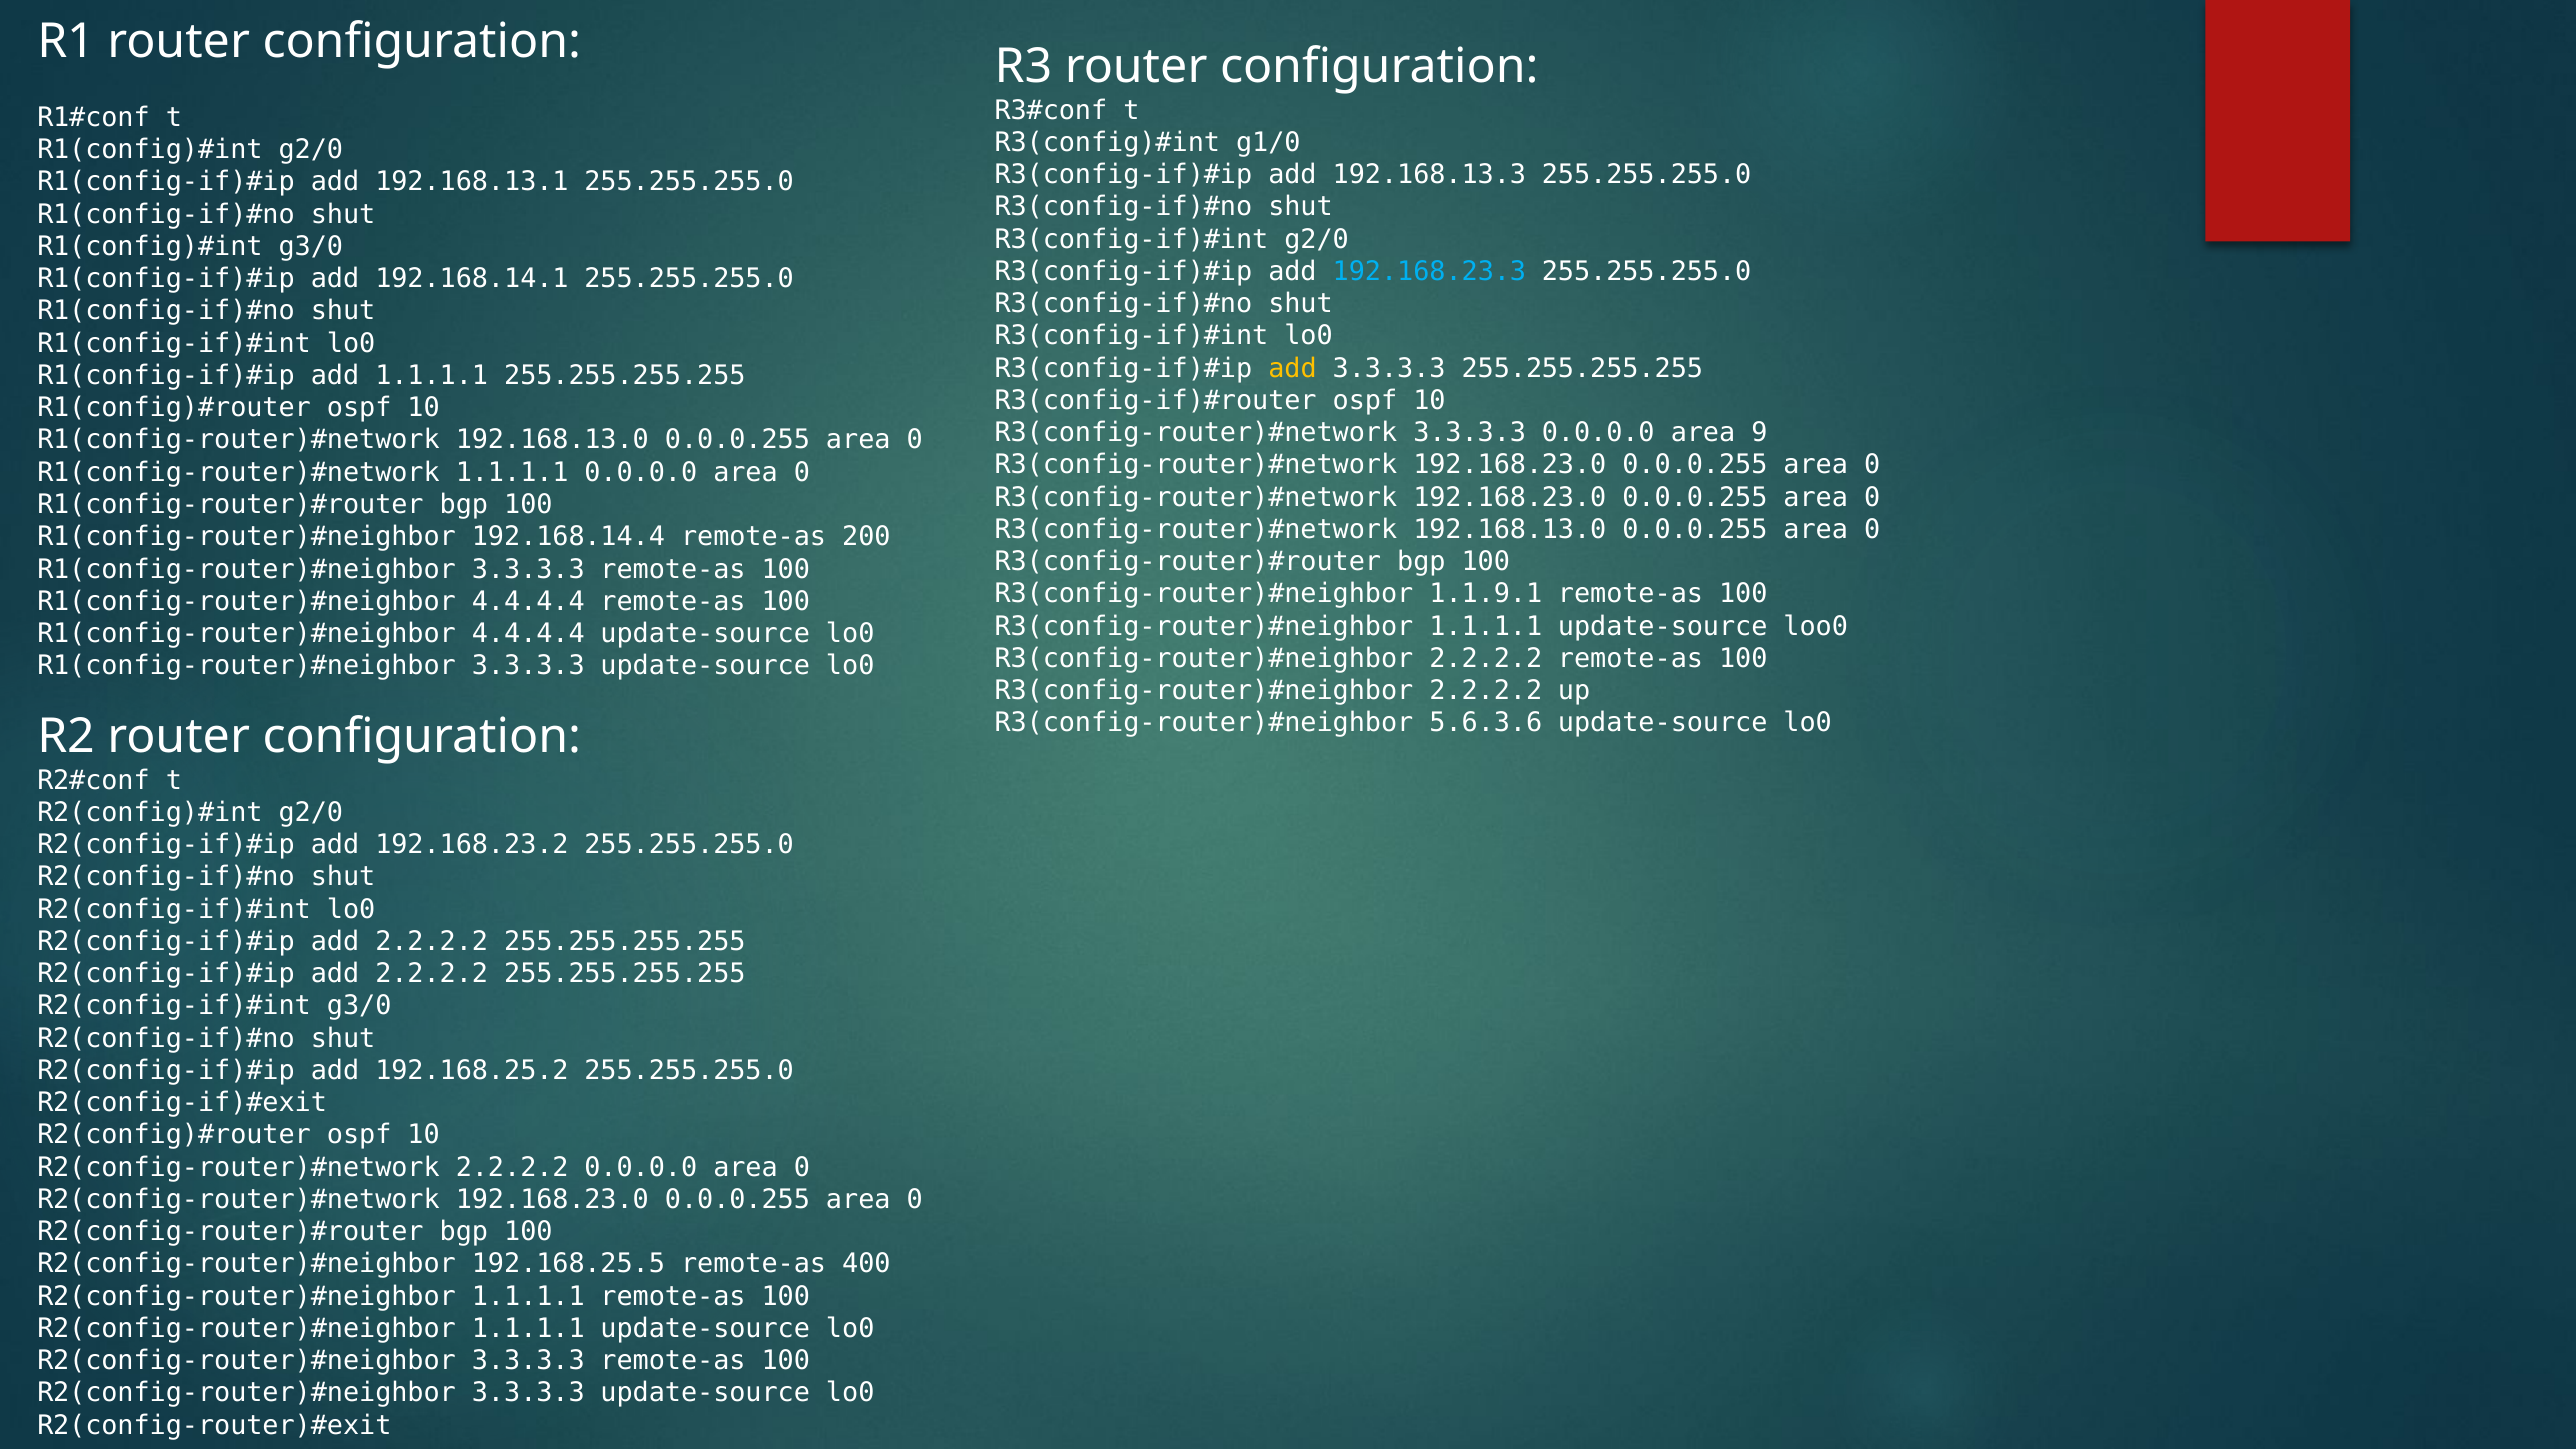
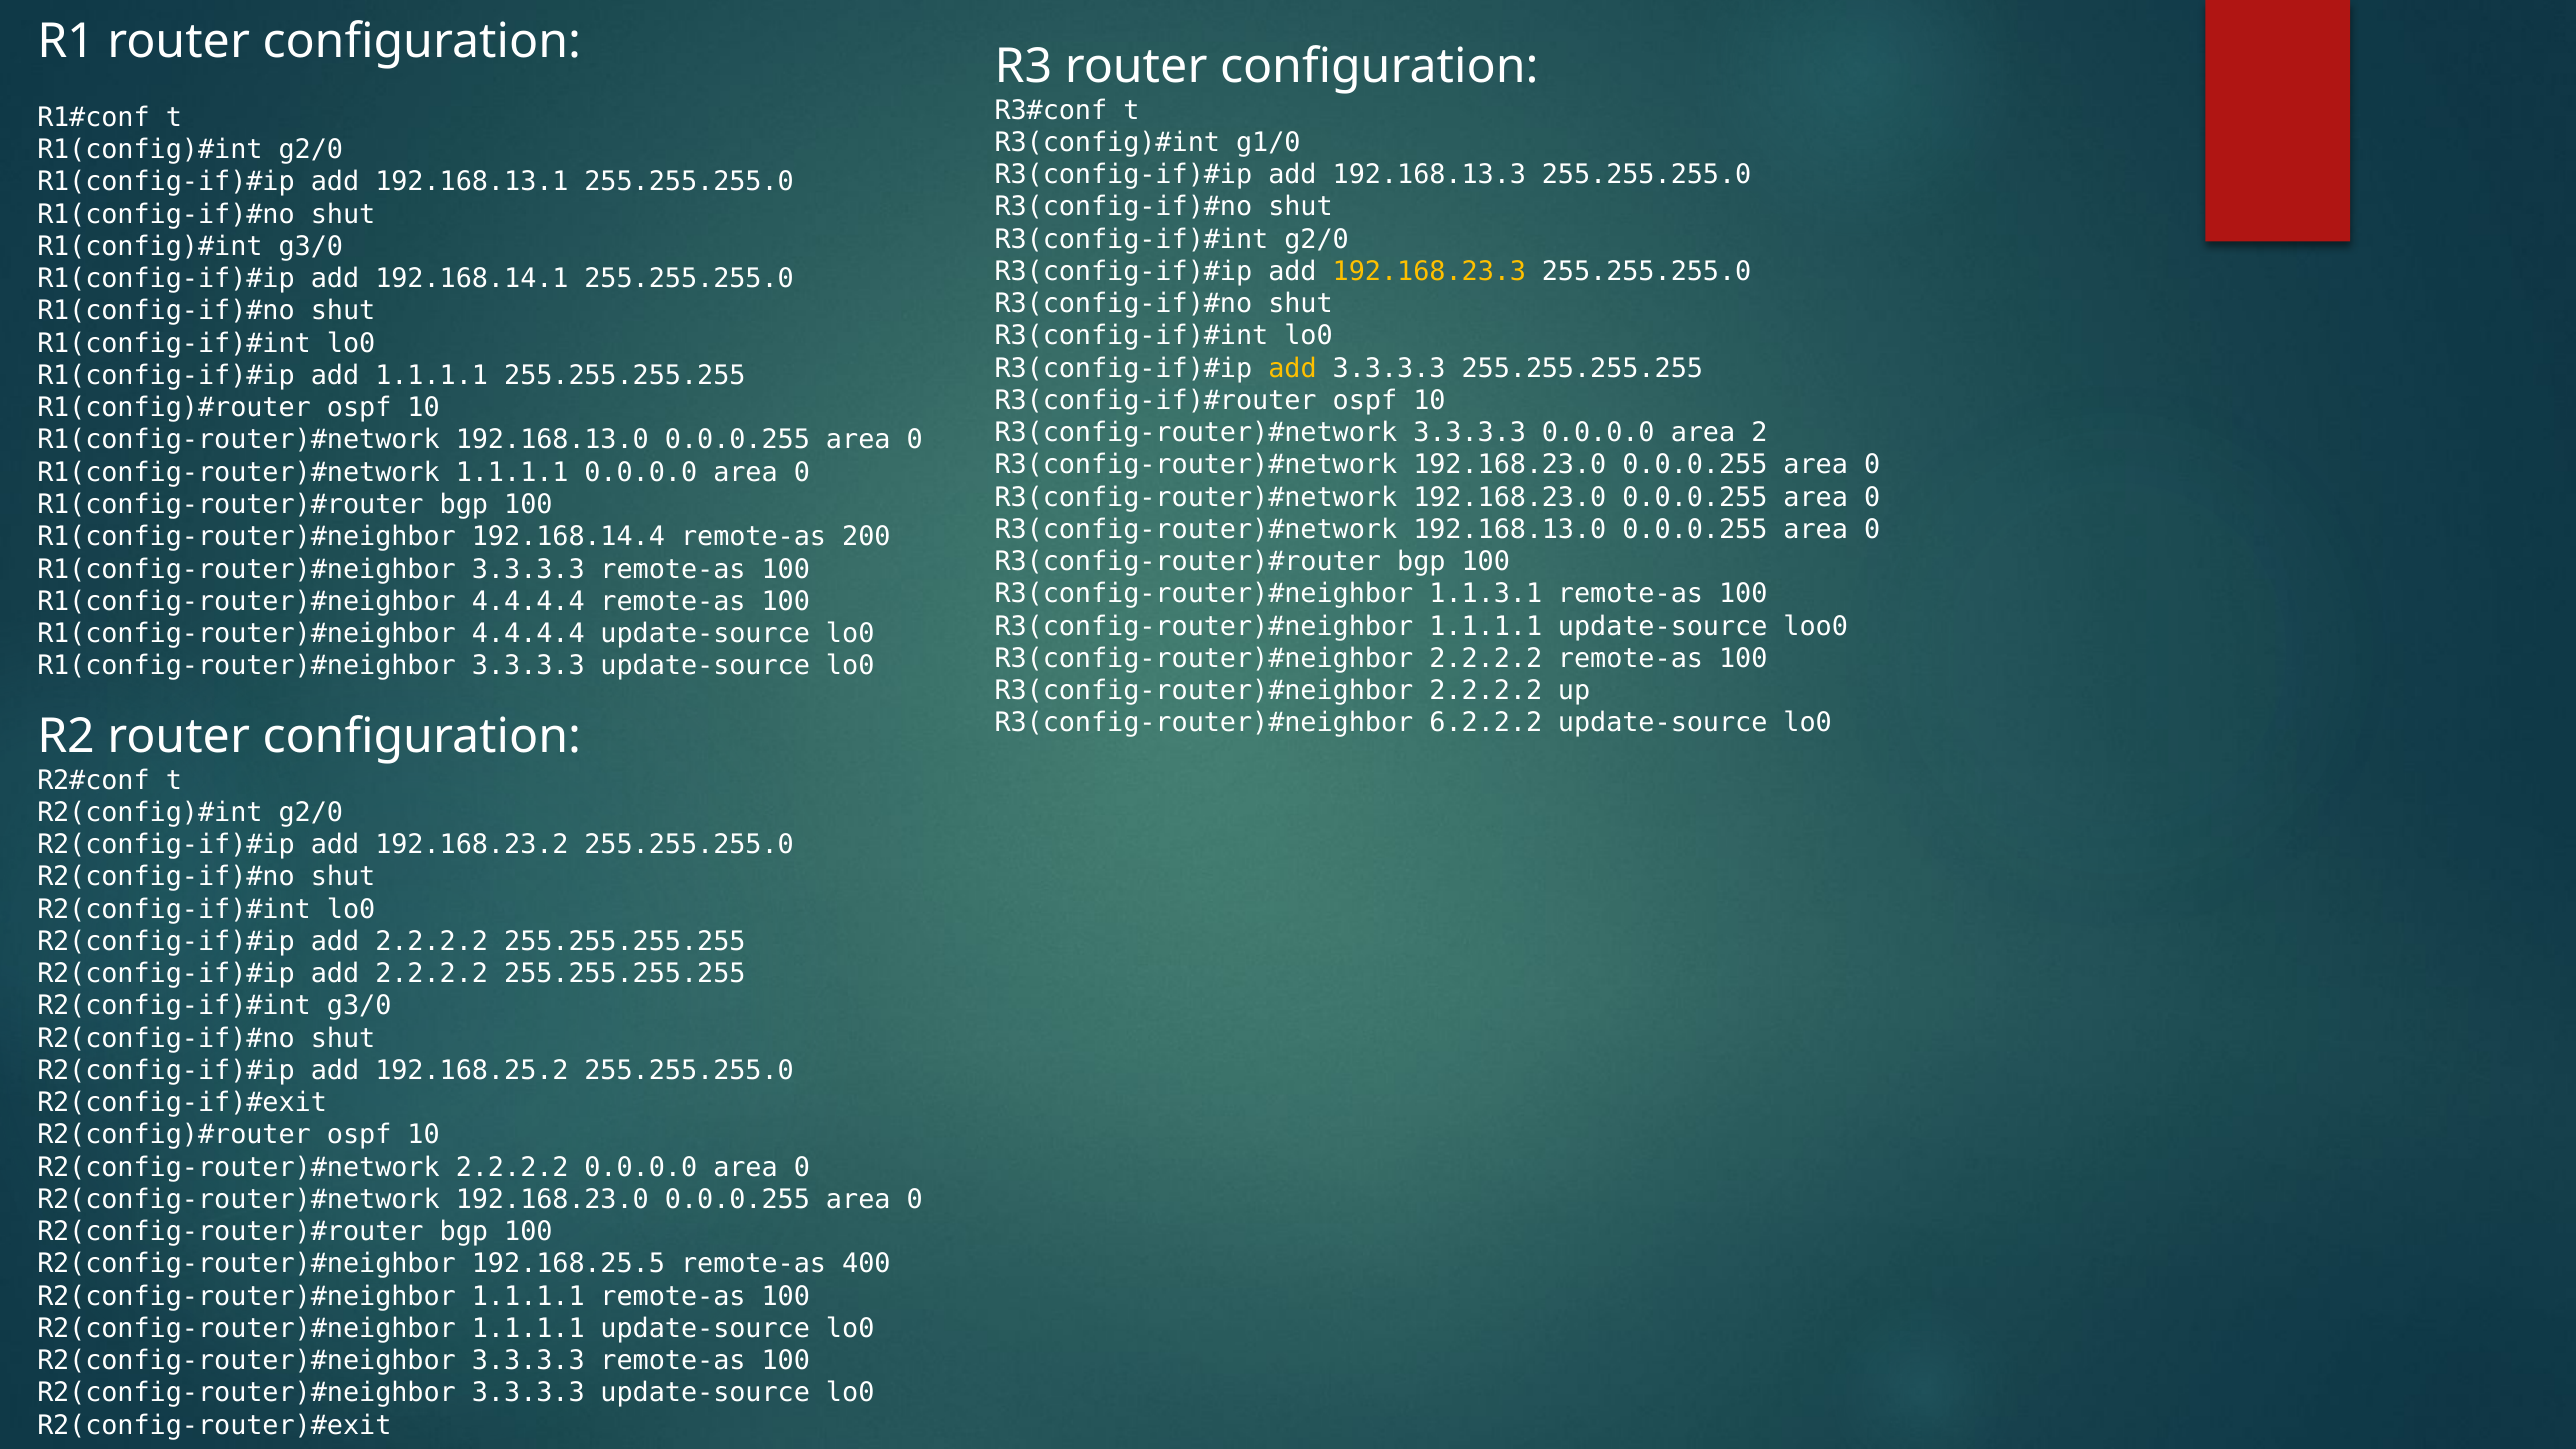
192.168.23.3 colour: light blue -> yellow
9: 9 -> 2
1.1.9.1: 1.1.9.1 -> 1.1.3.1
5.6.3.6: 5.6.3.6 -> 6.2.2.2
